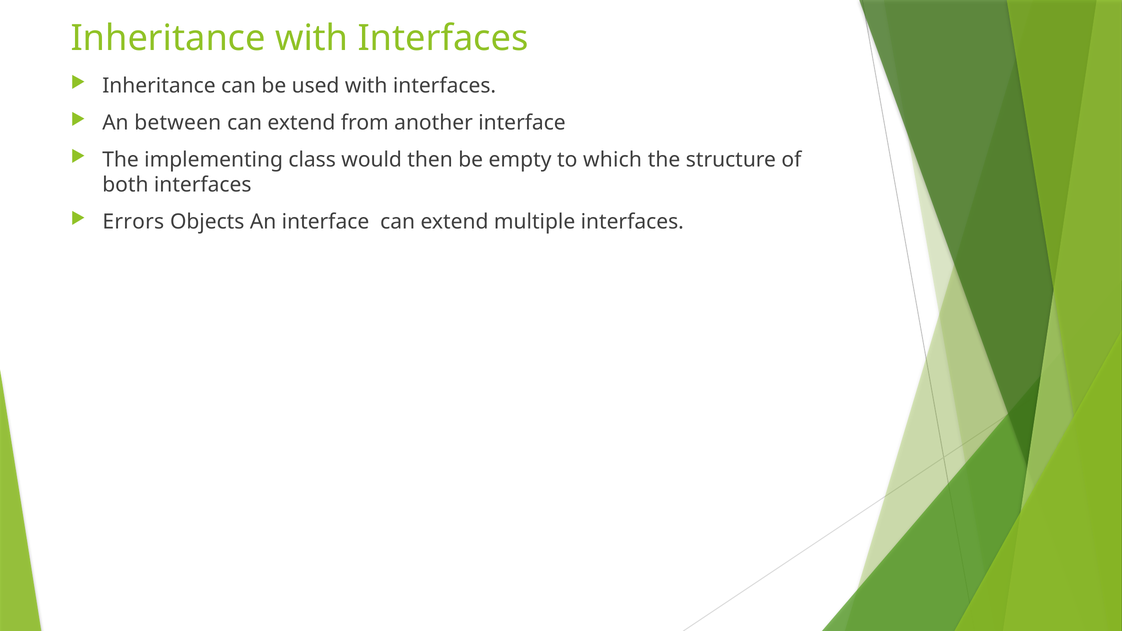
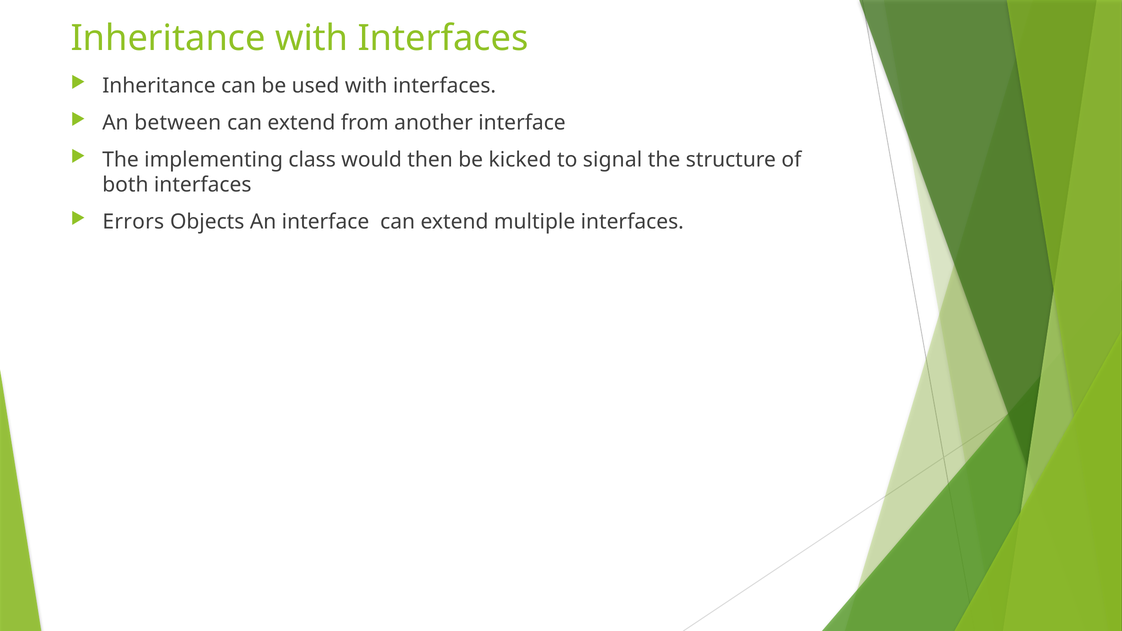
empty: empty -> kicked
which: which -> signal
